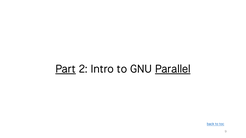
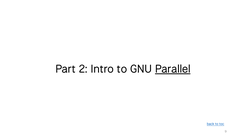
Part underline: present -> none
